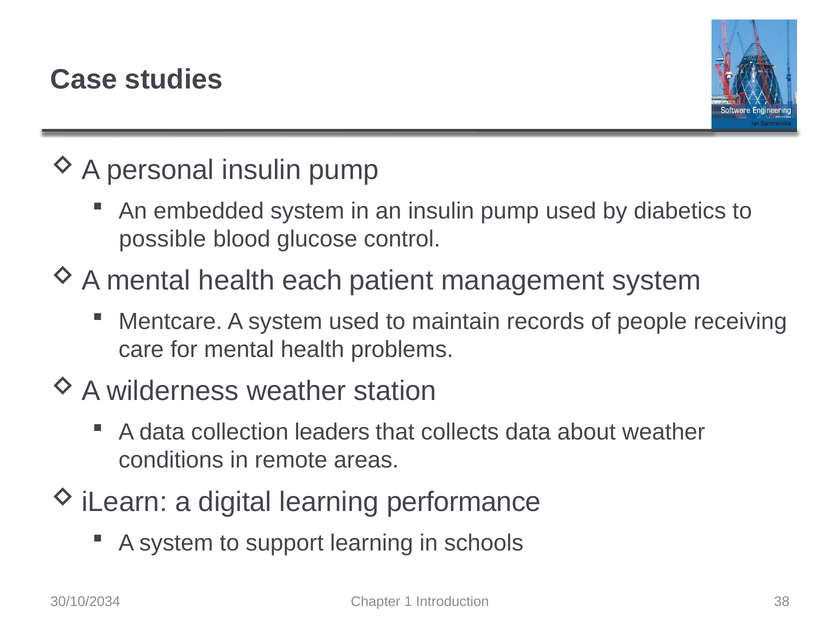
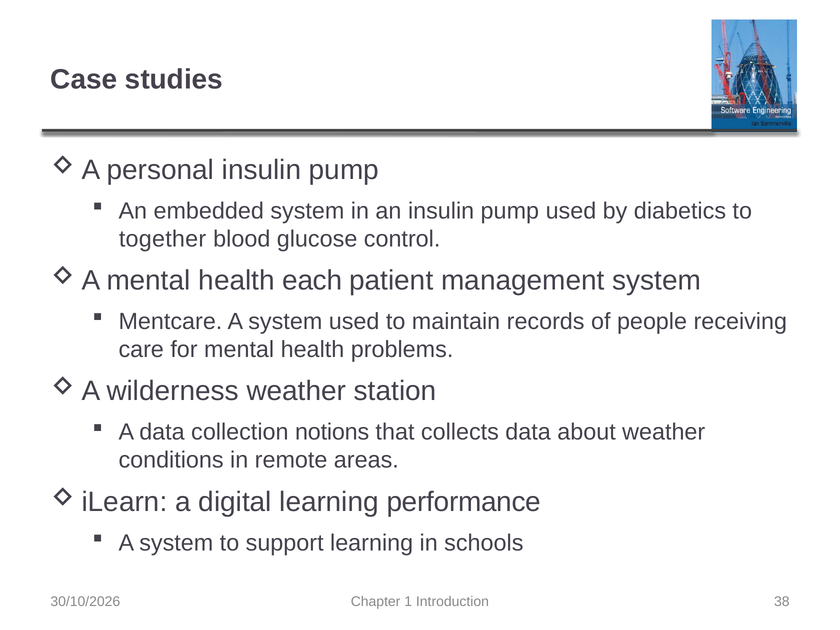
possible: possible -> together
leaders: leaders -> notions
30/10/2034: 30/10/2034 -> 30/10/2026
